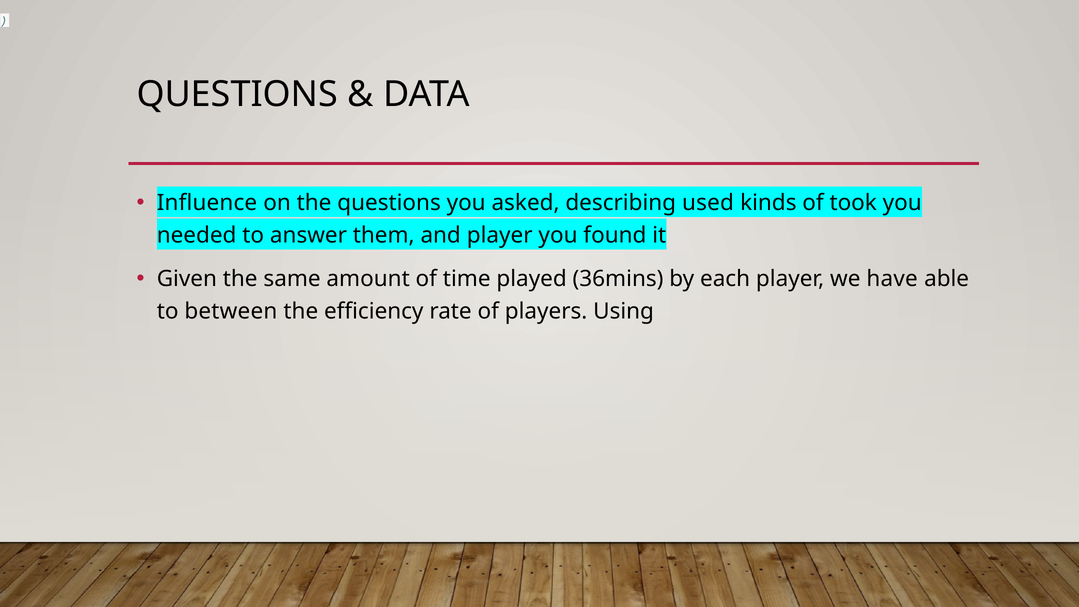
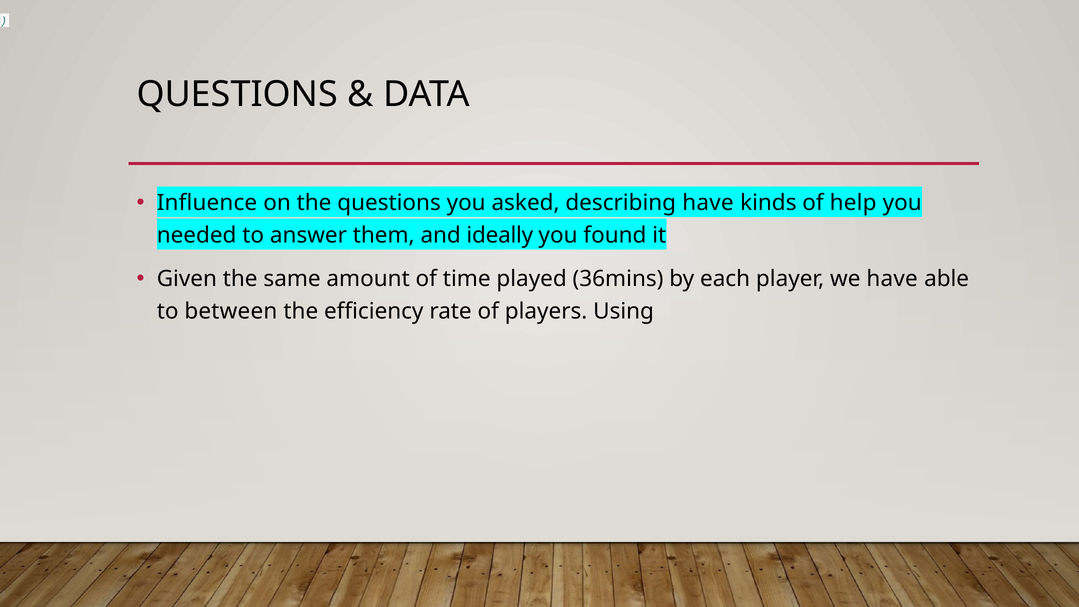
describing used: used -> have
took: took -> help
and player: player -> ideally
